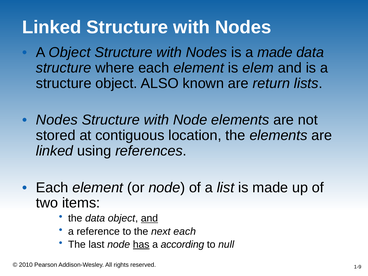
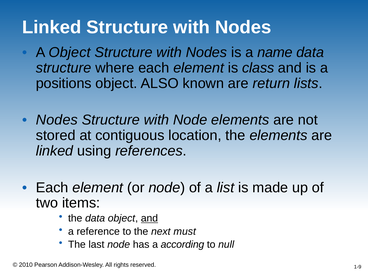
a made: made -> name
elem: elem -> class
structure at (64, 83): structure -> positions
next each: each -> must
has underline: present -> none
